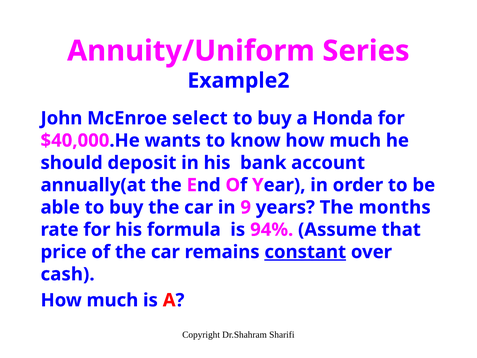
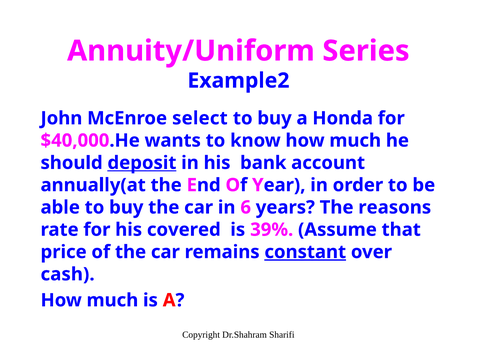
deposit underline: none -> present
9: 9 -> 6
months: months -> reasons
formula: formula -> covered
94%: 94% -> 39%
